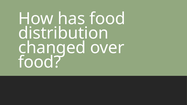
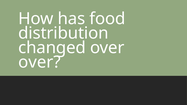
food at (39, 62): food -> over
